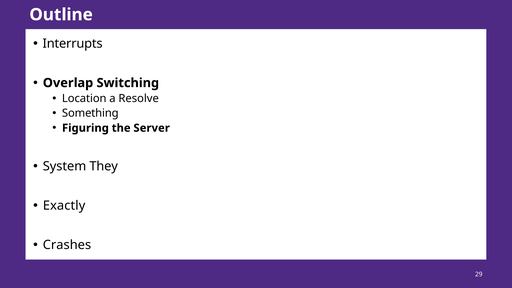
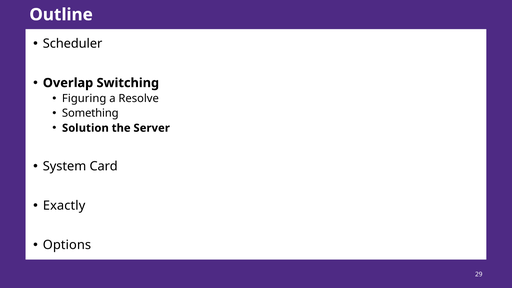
Interrupts: Interrupts -> Scheduler
Location: Location -> Figuring
Figuring: Figuring -> Solution
They: They -> Card
Crashes: Crashes -> Options
